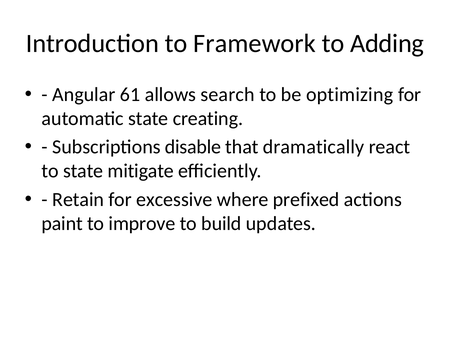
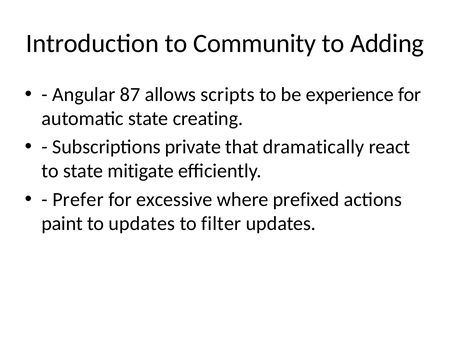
Framework: Framework -> Community
61: 61 -> 87
search: search -> scripts
optimizing: optimizing -> experience
disable: disable -> private
Retain: Retain -> Prefer
to improve: improve -> updates
build: build -> filter
